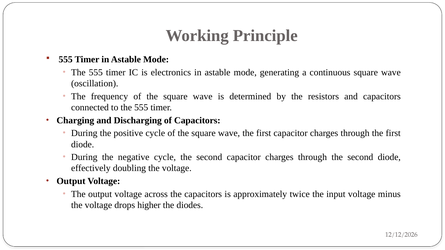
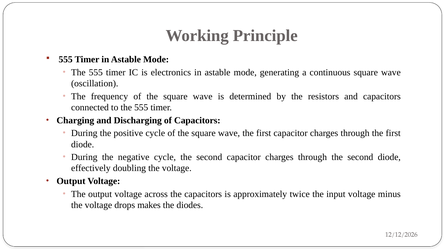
higher: higher -> makes
